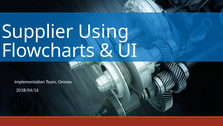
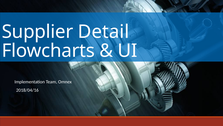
Using: Using -> Detail
